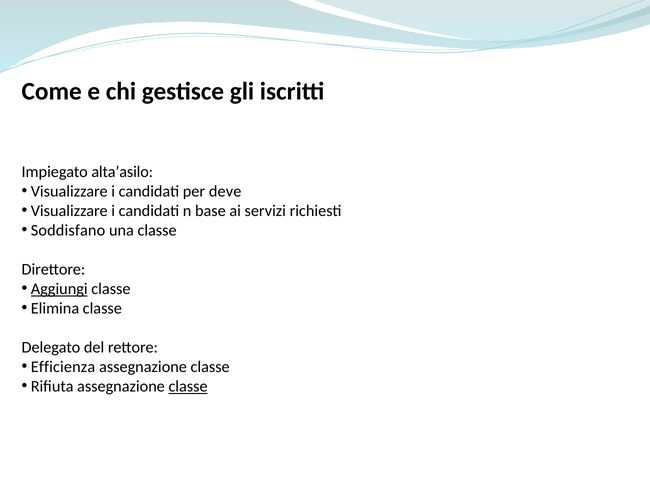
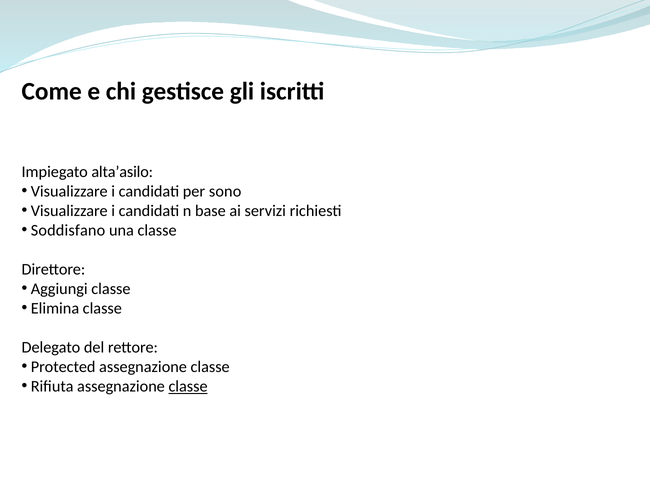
deve: deve -> sono
Aggiungi underline: present -> none
Efficienza: Efficienza -> Protected
